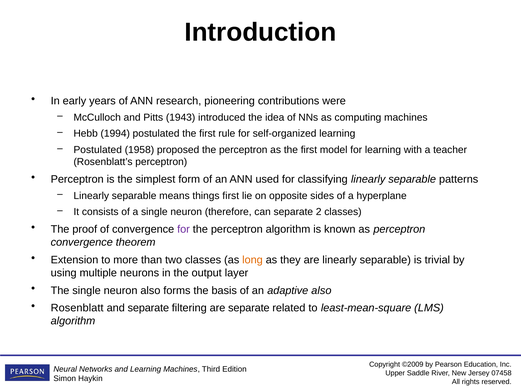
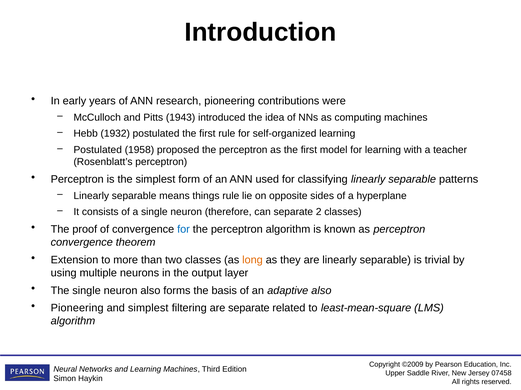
1994: 1994 -> 1932
things first: first -> rule
for at (184, 230) colour: purple -> blue
Rosenblatt at (77, 309): Rosenblatt -> Pioneering
and separate: separate -> simplest
